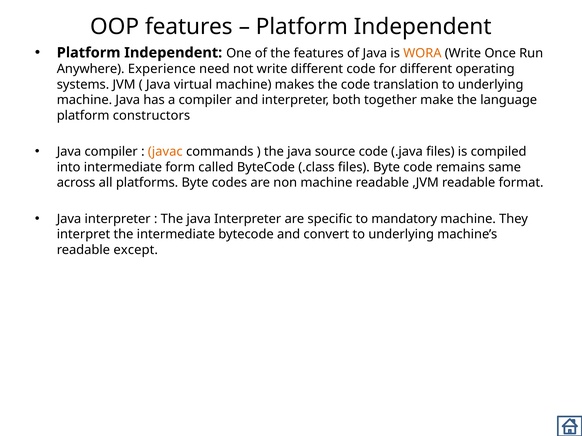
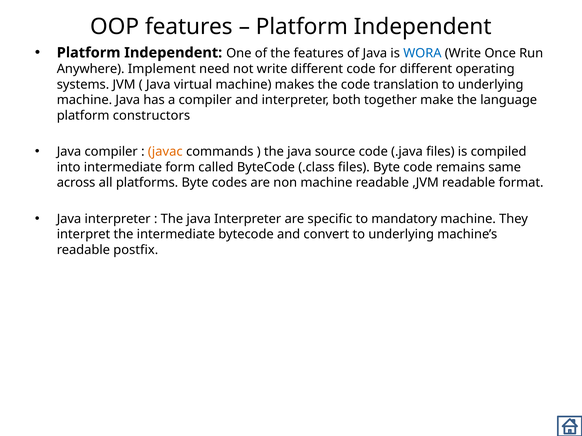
WORA colour: orange -> blue
Experience: Experience -> Implement
except: except -> postfix
